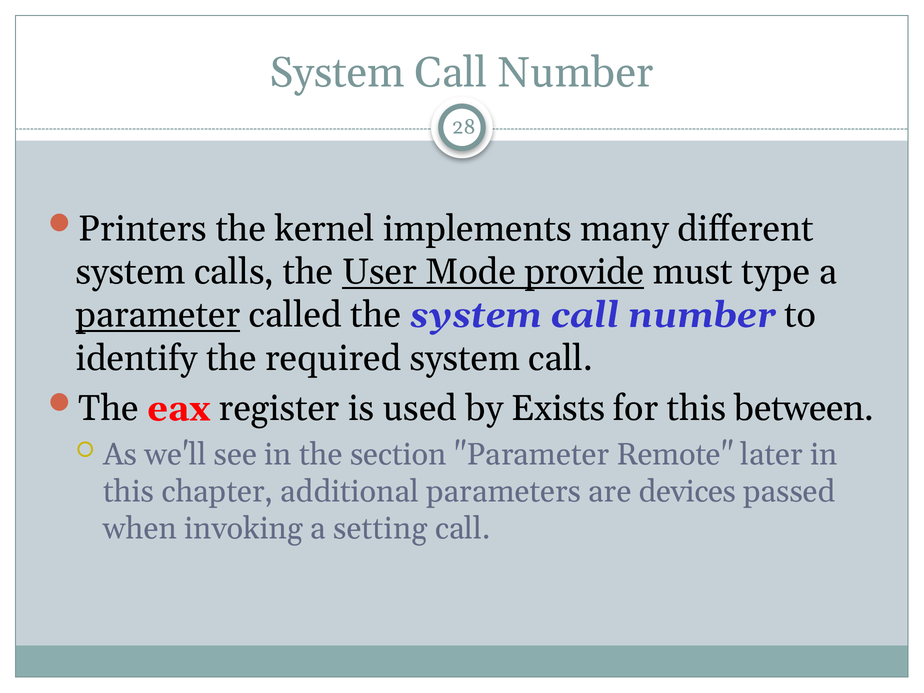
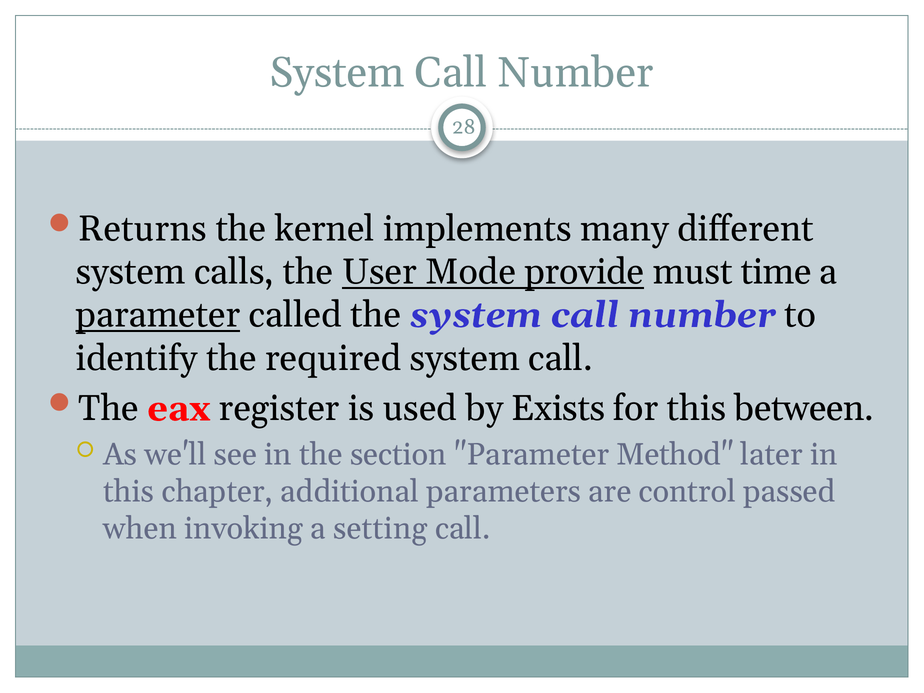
Printers: Printers -> Returns
type: type -> time
Remote: Remote -> Method
devices: devices -> control
